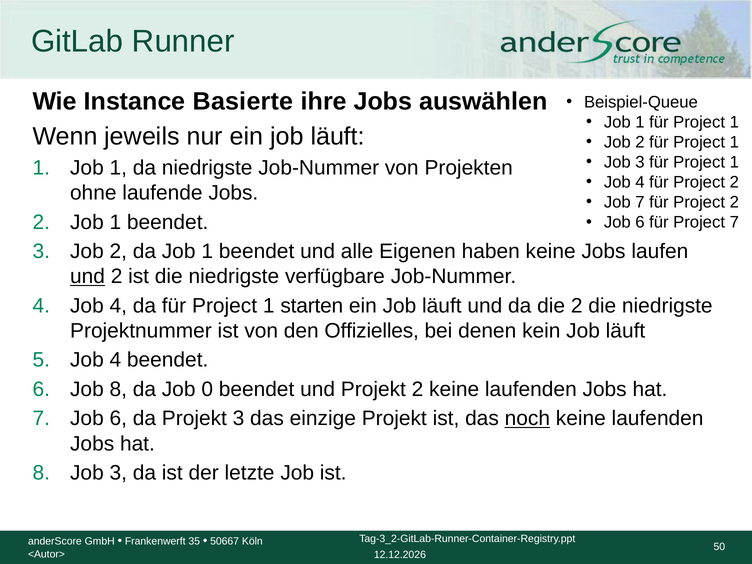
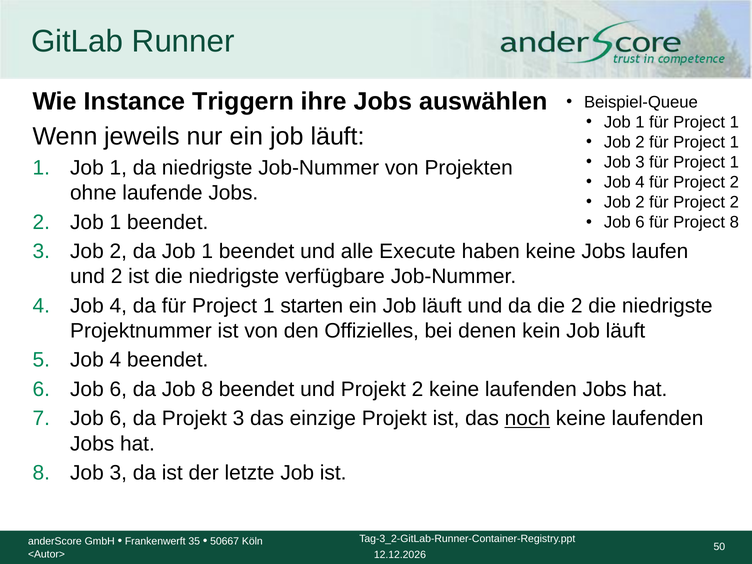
Basierte: Basierte -> Triggern
7 at (640, 202): 7 -> 2
Project 7: 7 -> 8
Eigenen: Eigenen -> Execute
und at (88, 276) underline: present -> none
6 Job 8: 8 -> 6
Job 0: 0 -> 8
